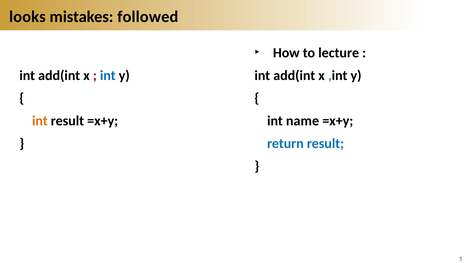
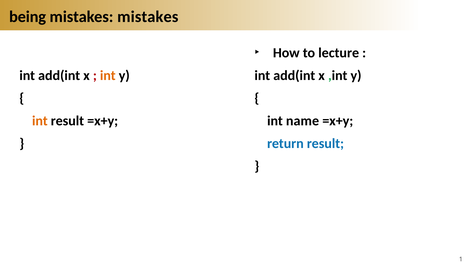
looks: looks -> being
mistakes followed: followed -> mistakes
int at (108, 75) colour: blue -> orange
